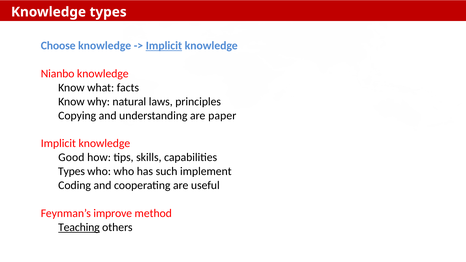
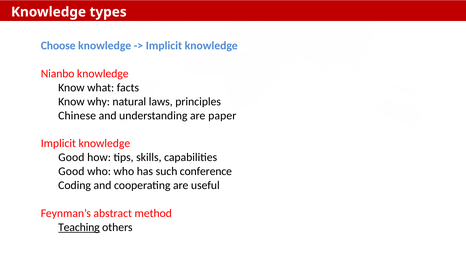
Implicit at (164, 46) underline: present -> none
Copying: Copying -> Chinese
Types at (71, 171): Types -> Good
implement: implement -> conference
improve: improve -> abstract
